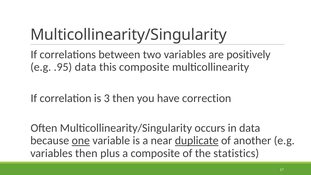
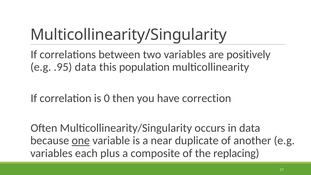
this composite: composite -> population
3: 3 -> 0
duplicate underline: present -> none
variables then: then -> each
statistics: statistics -> replacing
